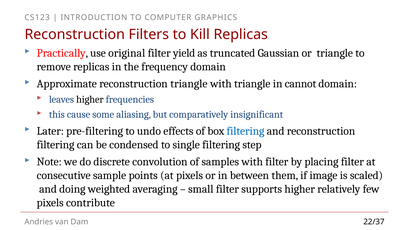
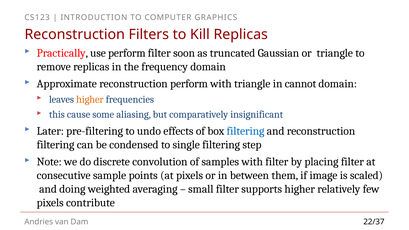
use original: original -> perform
yield: yield -> soon
reconstruction triangle: triangle -> perform
higher at (90, 100) colour: black -> orange
